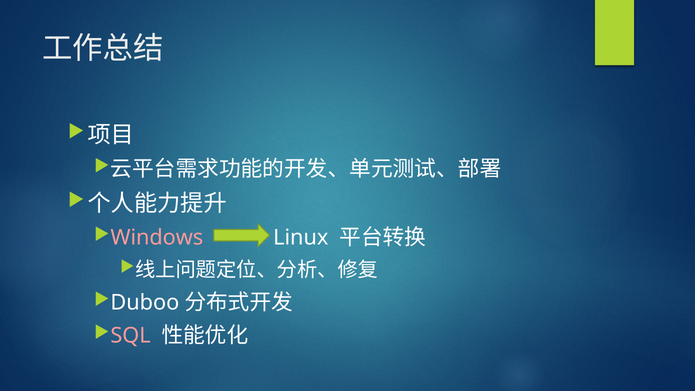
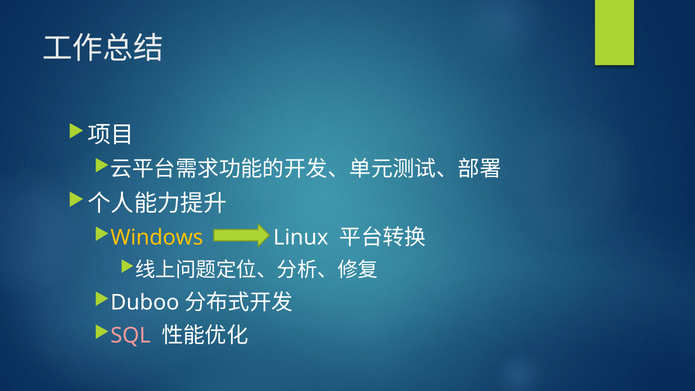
Windows colour: pink -> yellow
